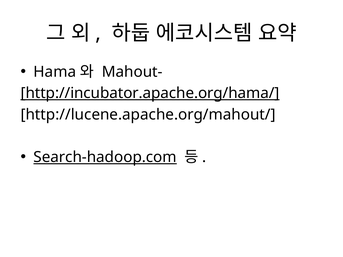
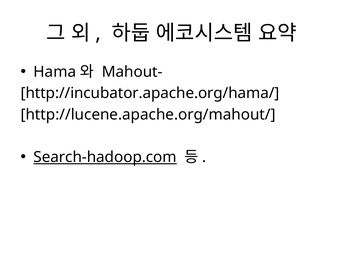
http://incubator.apache.org/hama/ underline: present -> none
